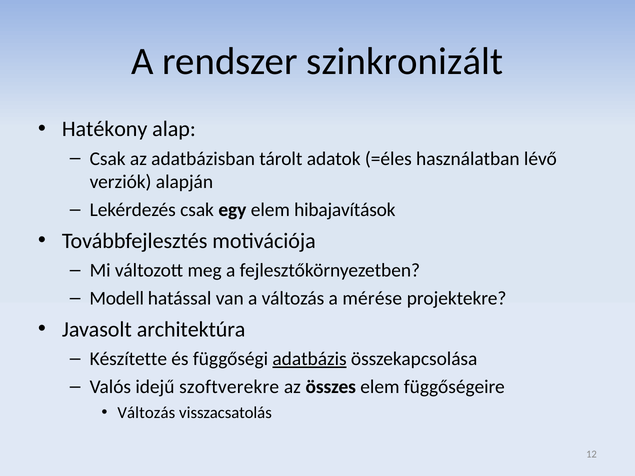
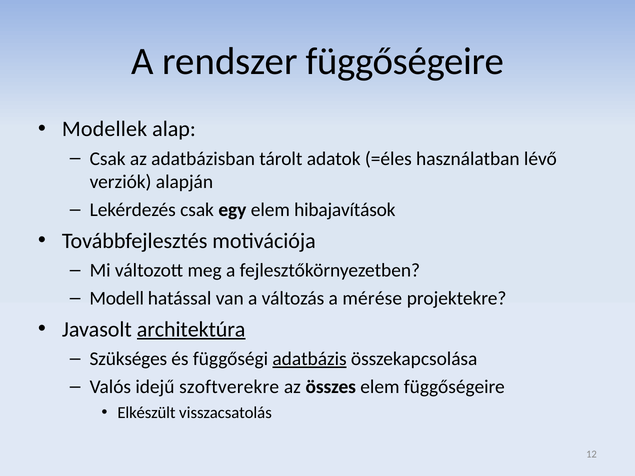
rendszer szinkronizált: szinkronizált -> függőségeire
Hatékony: Hatékony -> Modellek
architektúra underline: none -> present
Készítette: Készítette -> Szükséges
Változás at (146, 413): Változás -> Elkészült
